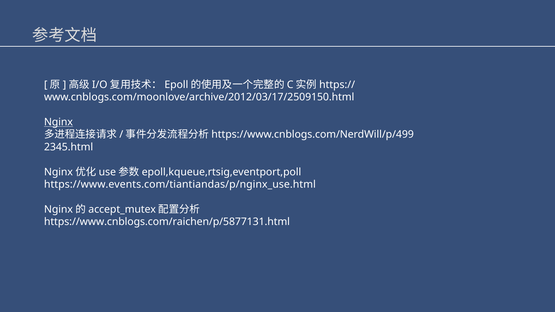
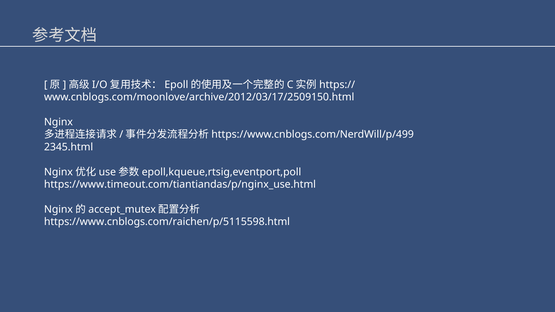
Nginx underline: present -> none
https://www.events.com/tiantiandas/p/nginx_use.html: https://www.events.com/tiantiandas/p/nginx_use.html -> https://www.timeout.com/tiantiandas/p/nginx_use.html
https://www.cnblogs.com/raichen/p/5877131.html: https://www.cnblogs.com/raichen/p/5877131.html -> https://www.cnblogs.com/raichen/p/5115598.html
